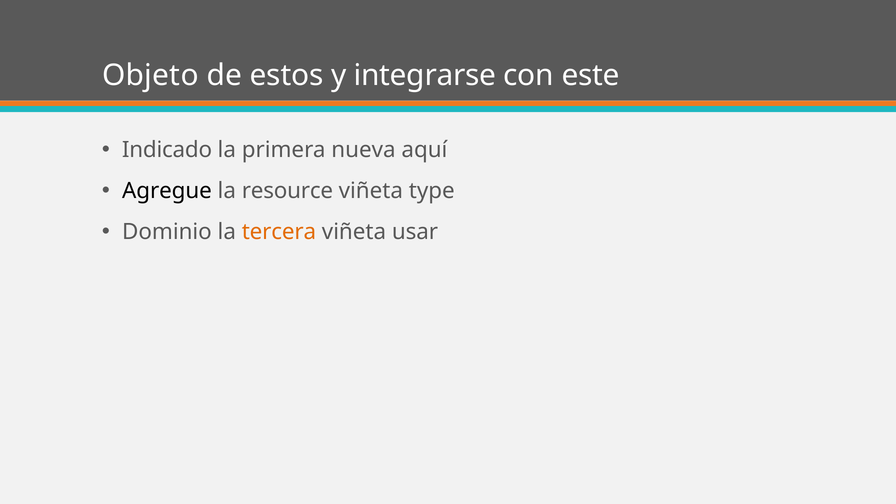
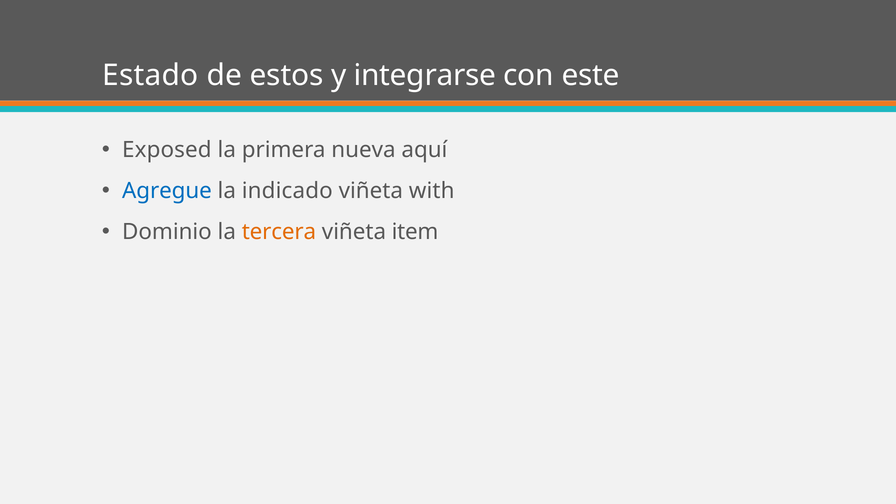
Objeto: Objeto -> Estado
Indicado: Indicado -> Exposed
Agregue colour: black -> blue
resource: resource -> indicado
type: type -> with
usar: usar -> item
